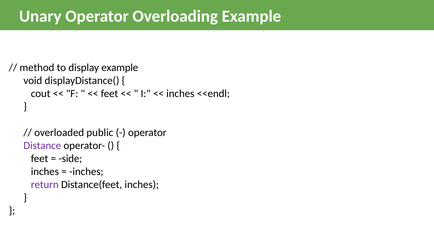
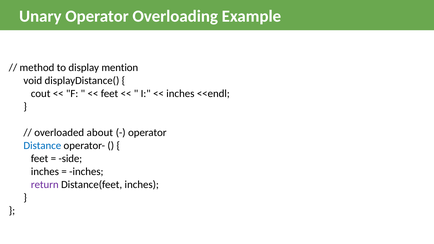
display example: example -> mention
public: public -> about
Distance colour: purple -> blue
